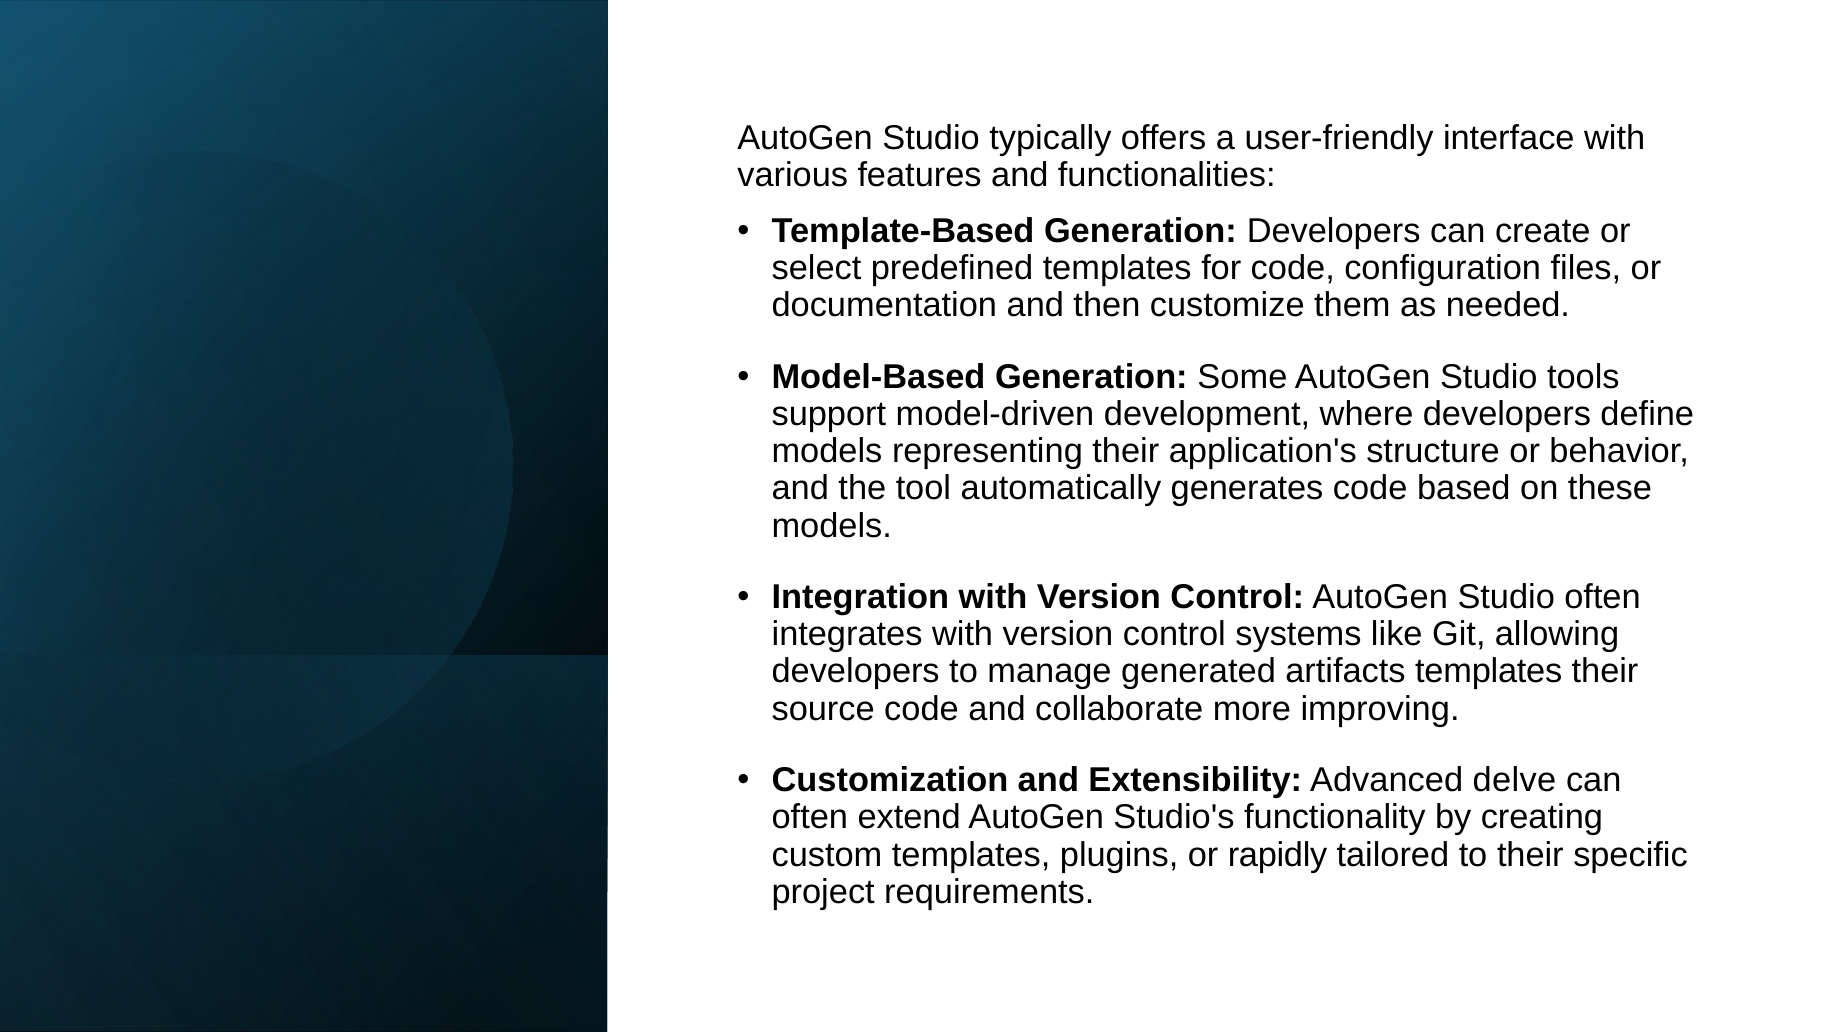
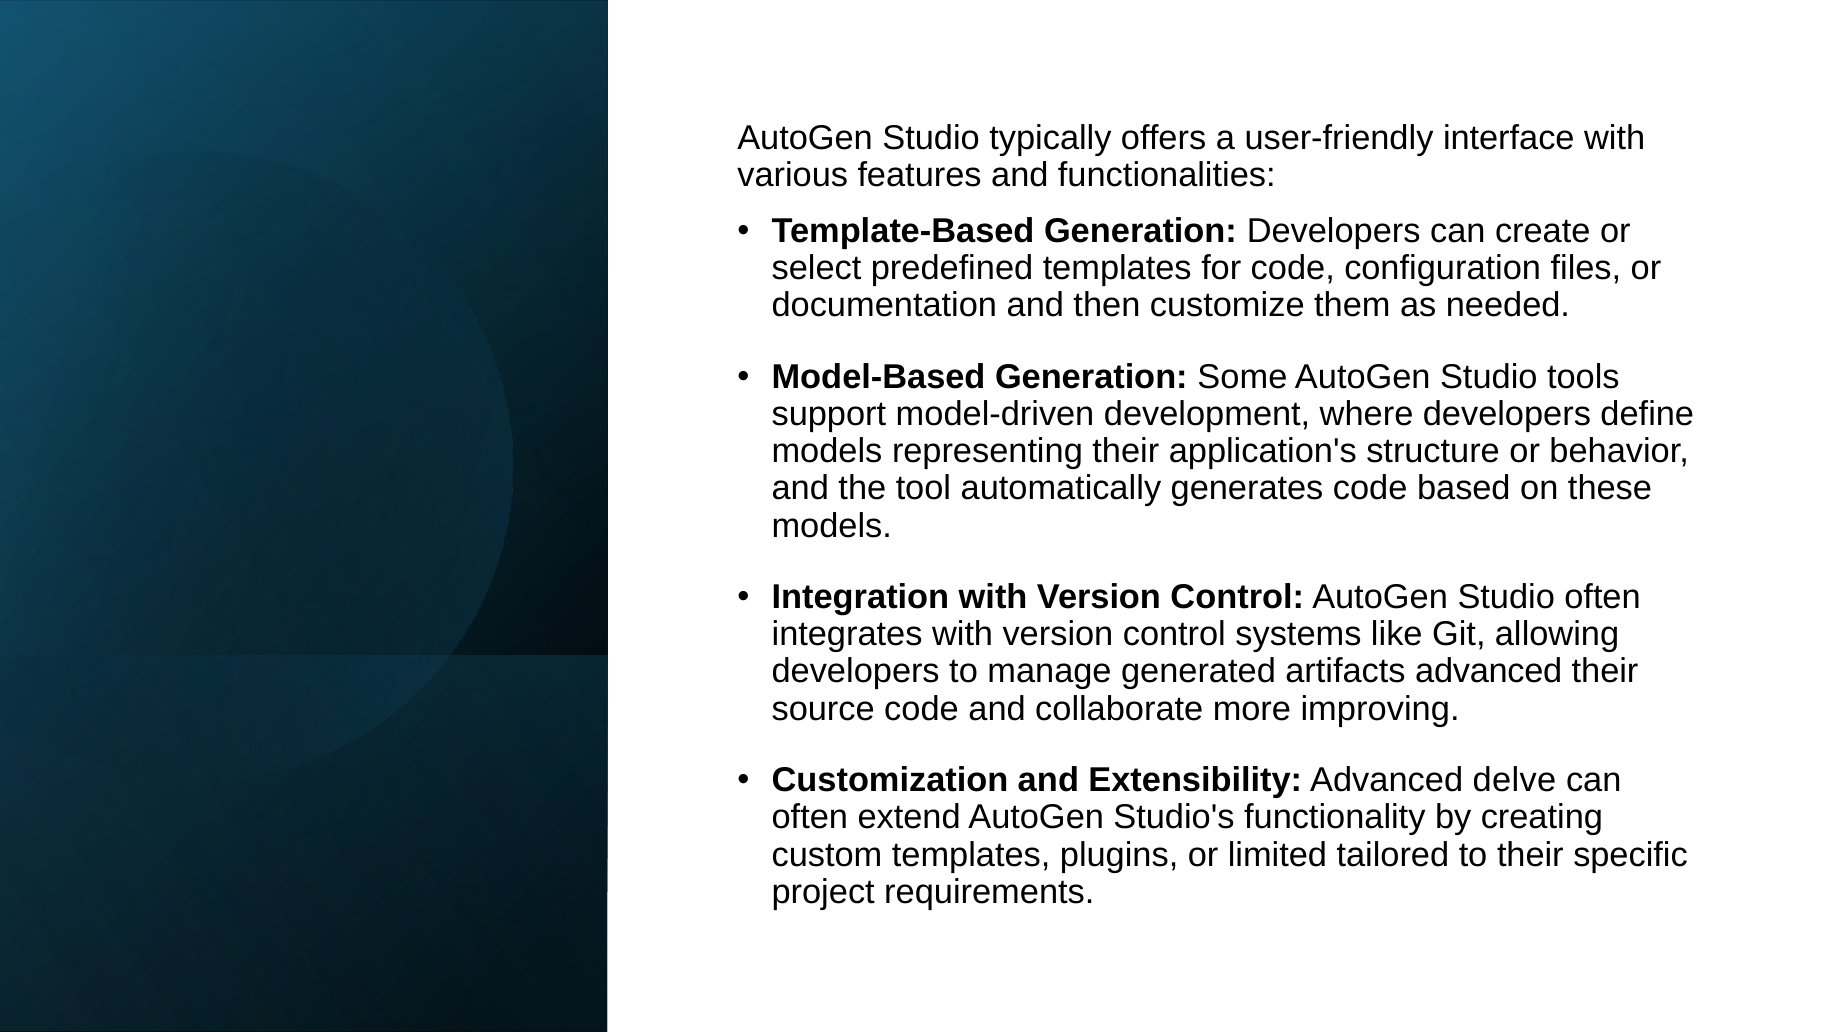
artifacts templates: templates -> advanced
rapidly: rapidly -> limited
